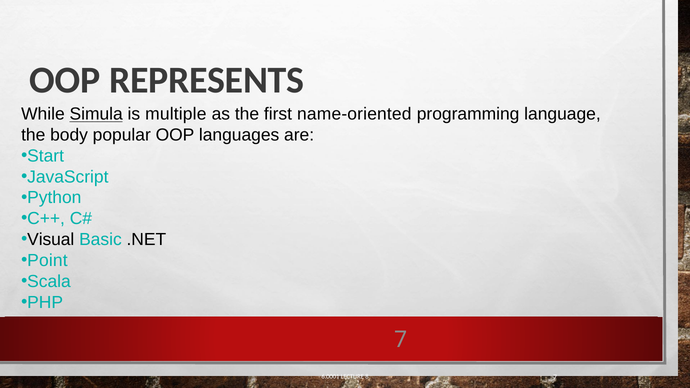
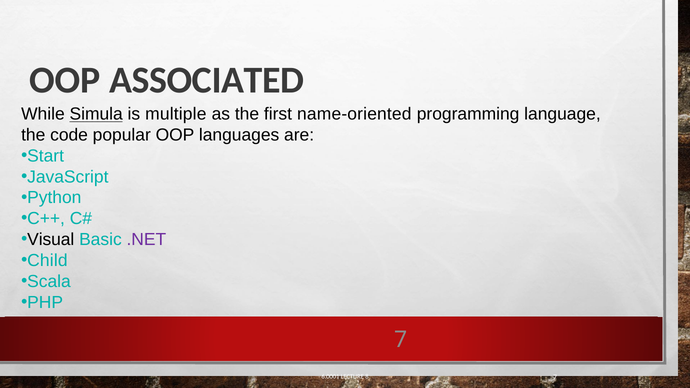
REPRESENTS: REPRESENTS -> ASSOCIATED
body: body -> code
.NET colour: black -> purple
Point: Point -> Child
